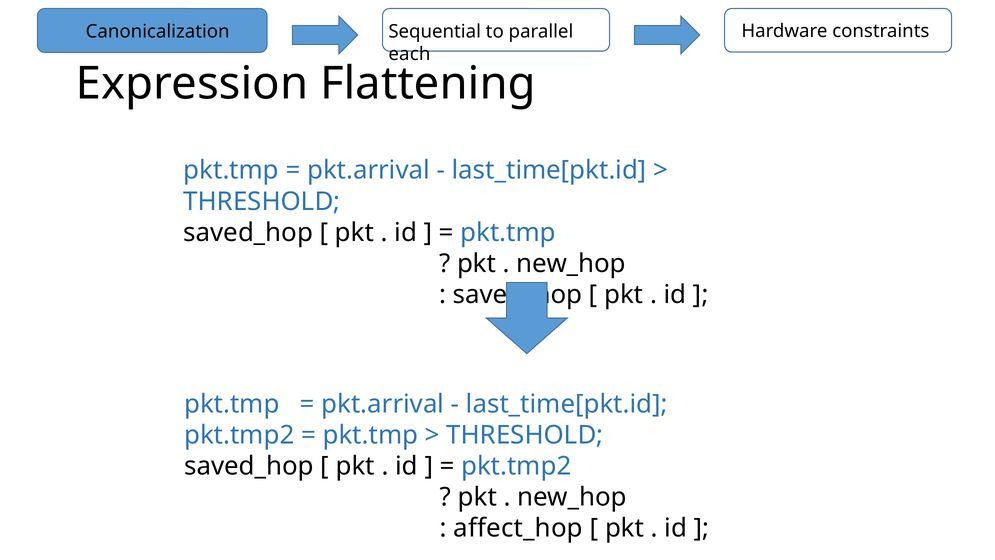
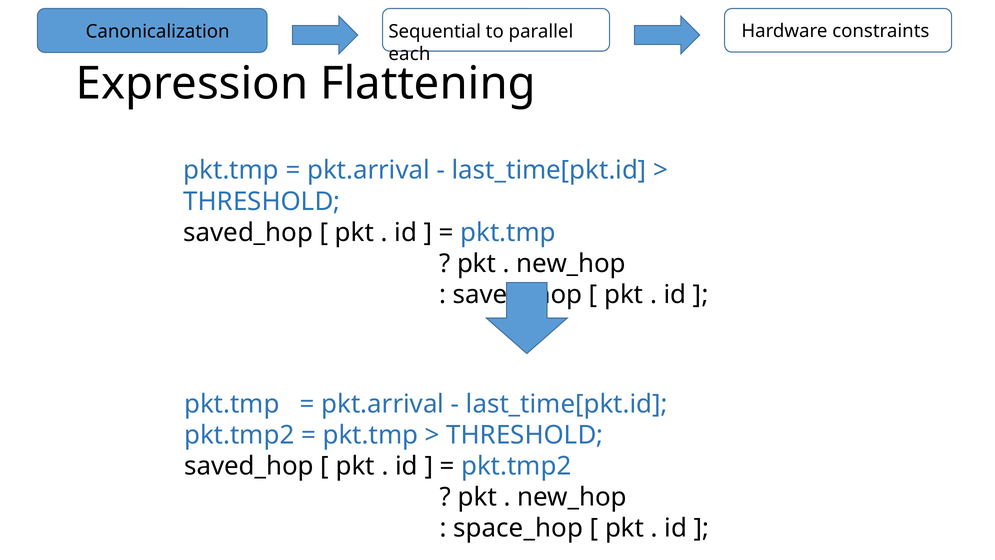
affect_hop: affect_hop -> space_hop
